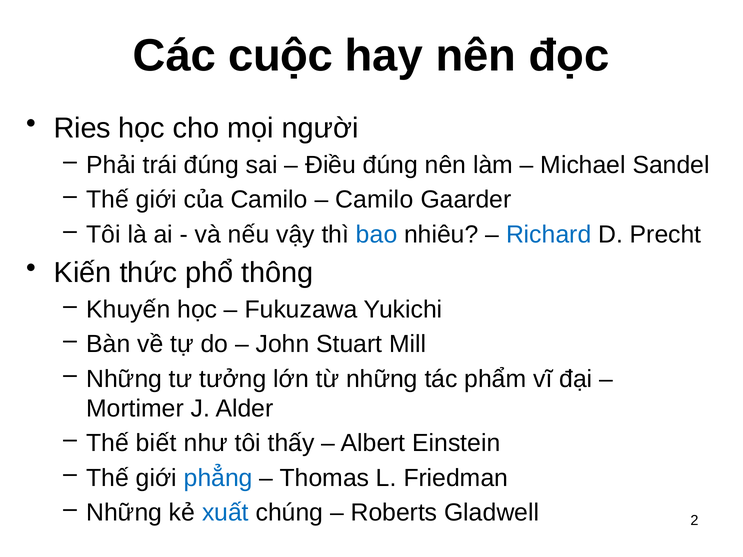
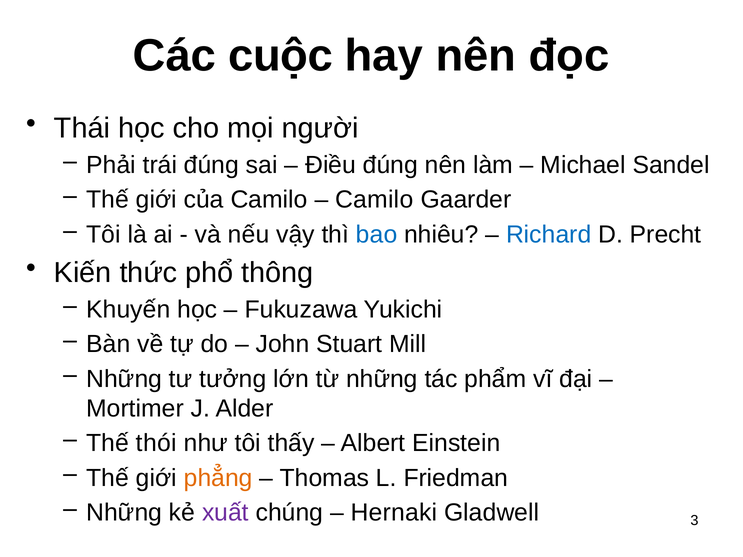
Ries: Ries -> Thái
biết: biết -> thói
phẳng colour: blue -> orange
xuất colour: blue -> purple
Roberts: Roberts -> Hernaki
2: 2 -> 3
